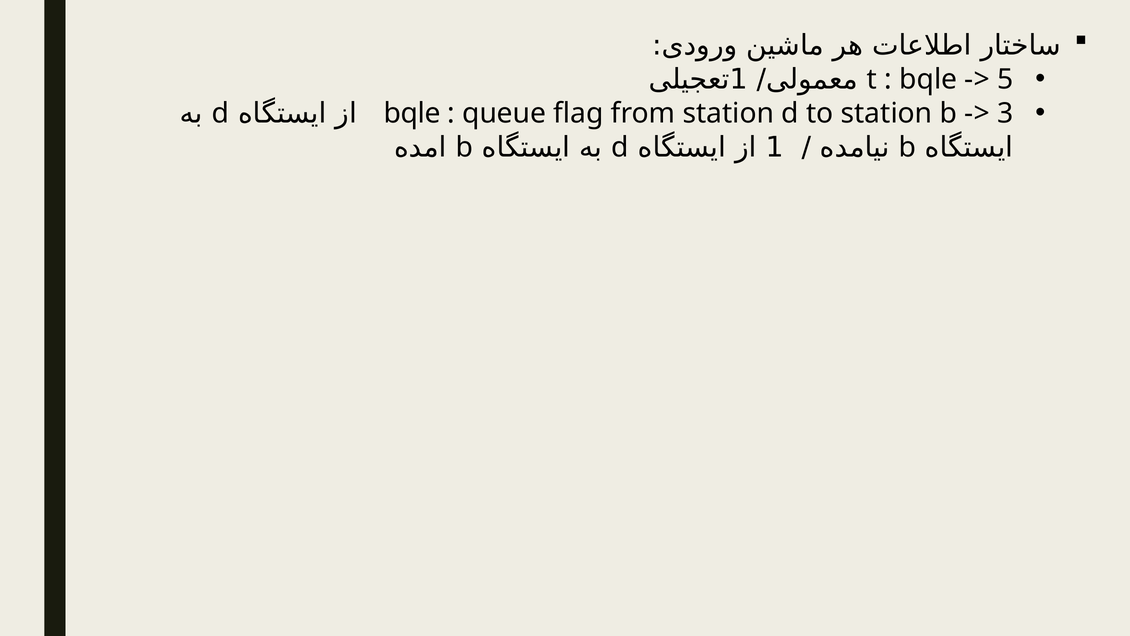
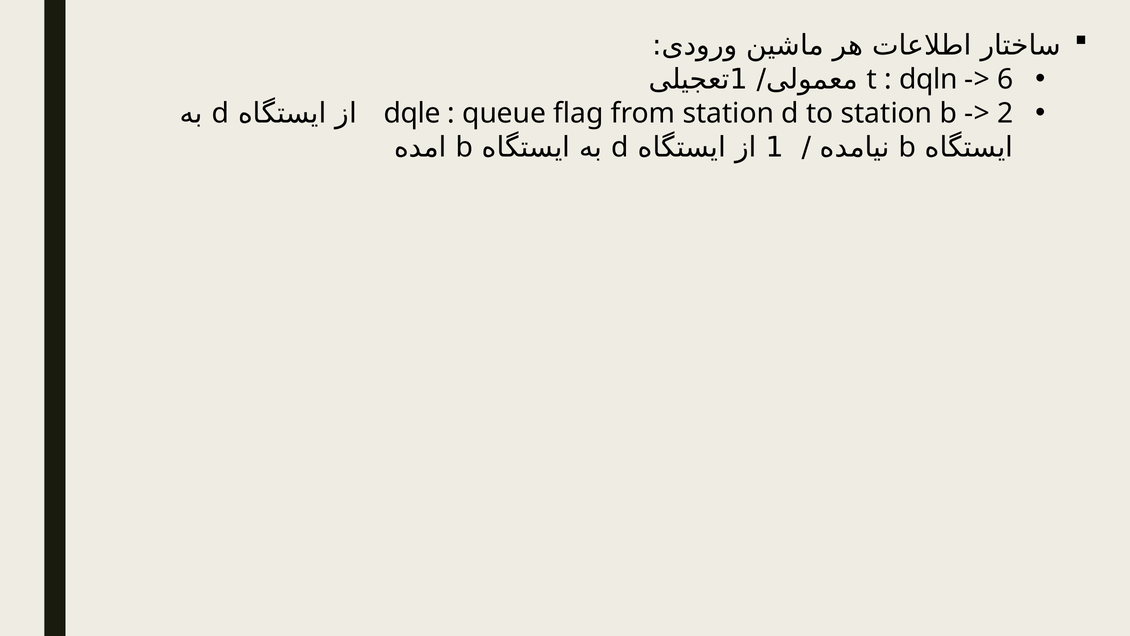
bqle at (928, 79): bqle -> dqln
5: 5 -> 6
bqle at (412, 113): bqle -> dqle
3: 3 -> 2
